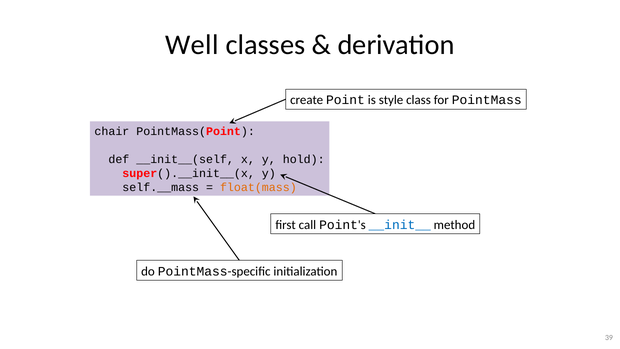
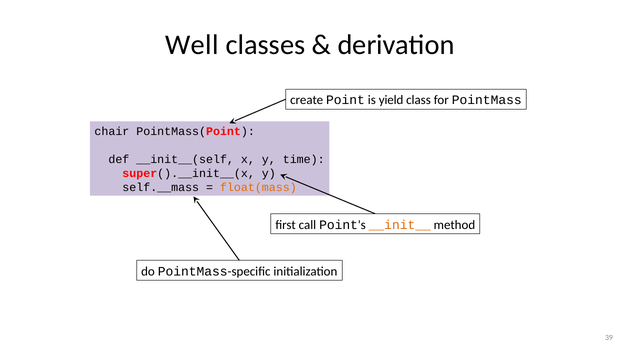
style: style -> yield
hold: hold -> time
__init__ colour: blue -> orange
